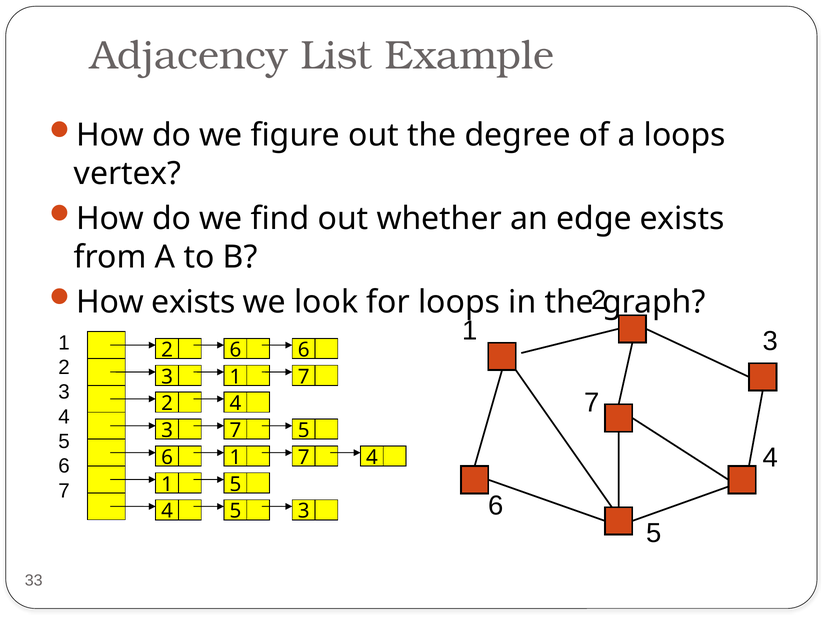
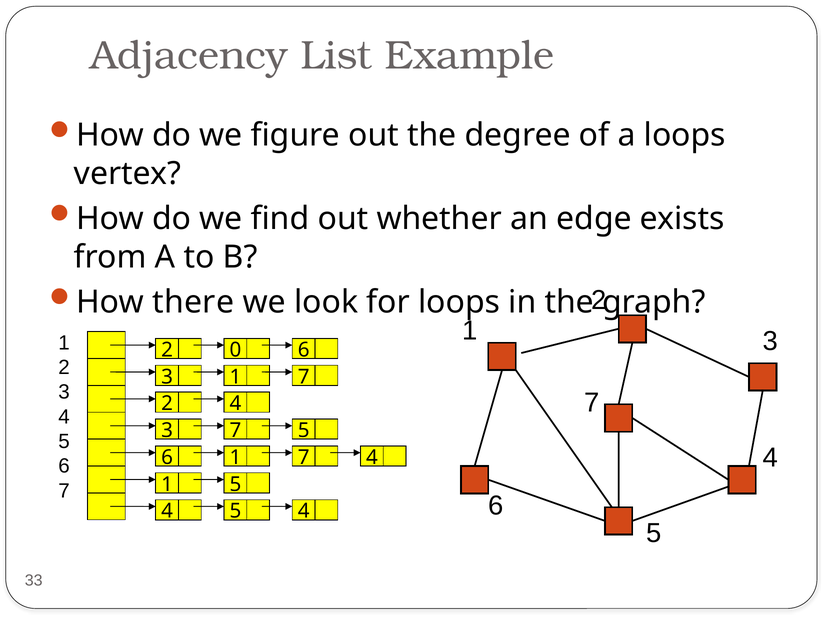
How exists: exists -> there
2 6: 6 -> 0
4 5 3: 3 -> 4
